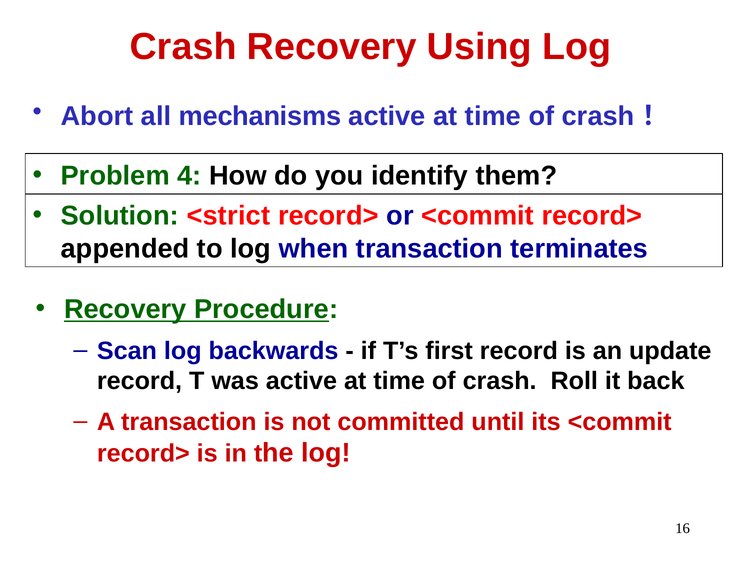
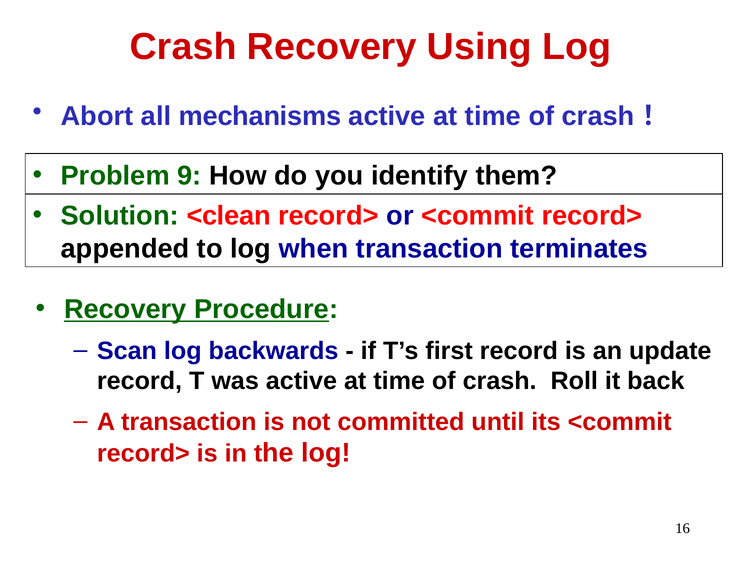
4: 4 -> 9
<strict: <strict -> <clean
